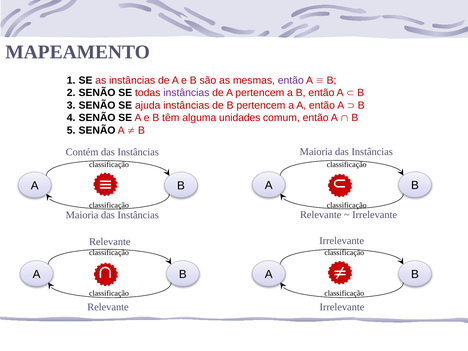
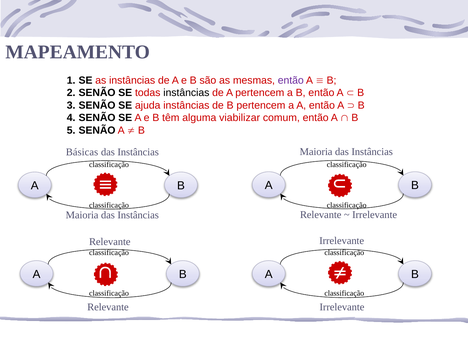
instâncias at (186, 93) colour: purple -> black
unidades: unidades -> viabilizar
Contém: Contém -> Básicas
